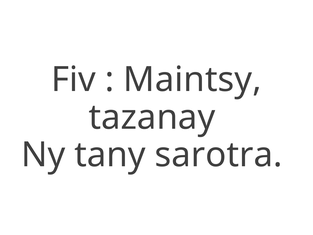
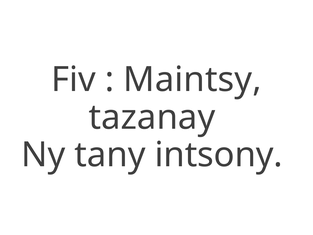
sarotra: sarotra -> intsony
